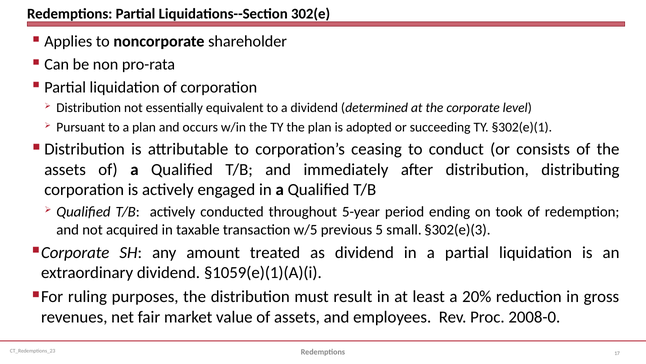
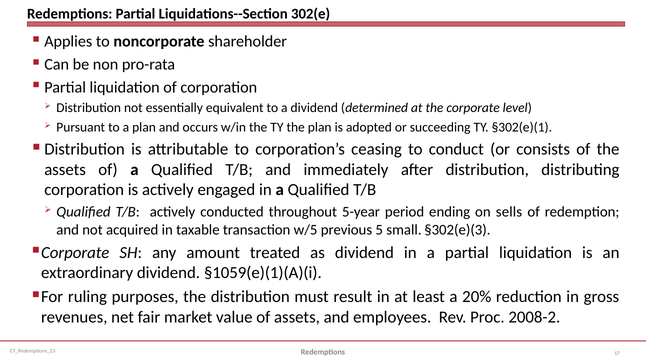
took: took -> sells
2008-0: 2008-0 -> 2008-2
